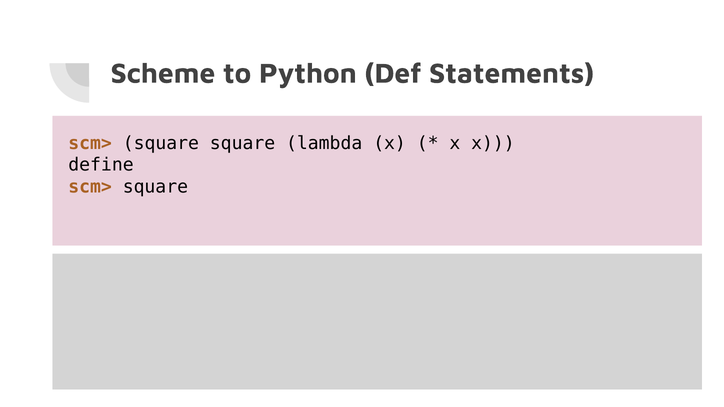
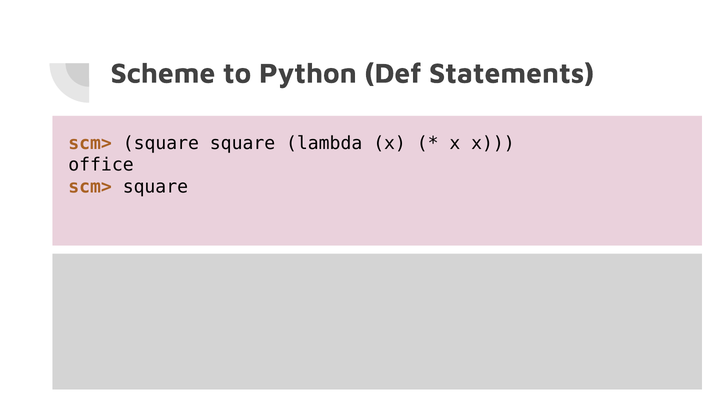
define: define -> office
